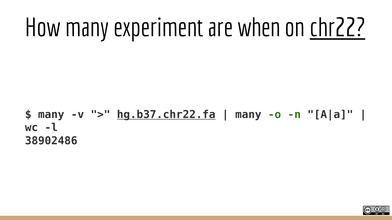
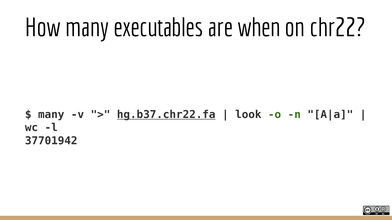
experiment: experiment -> executables
chr22 underline: present -> none
many at (248, 115): many -> look
38902486: 38902486 -> 37701942
